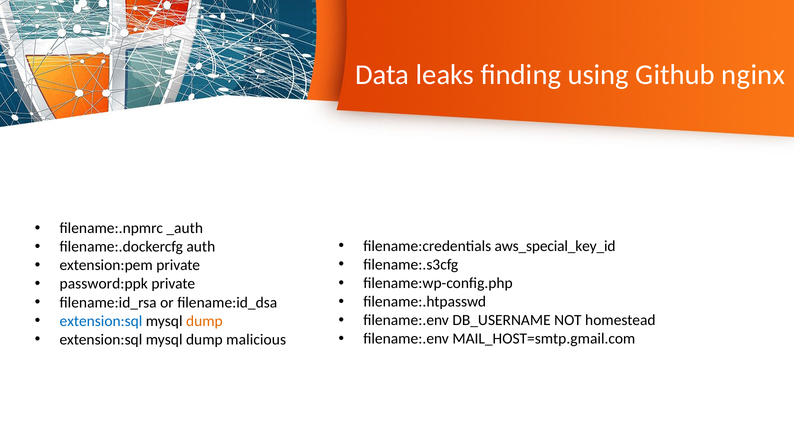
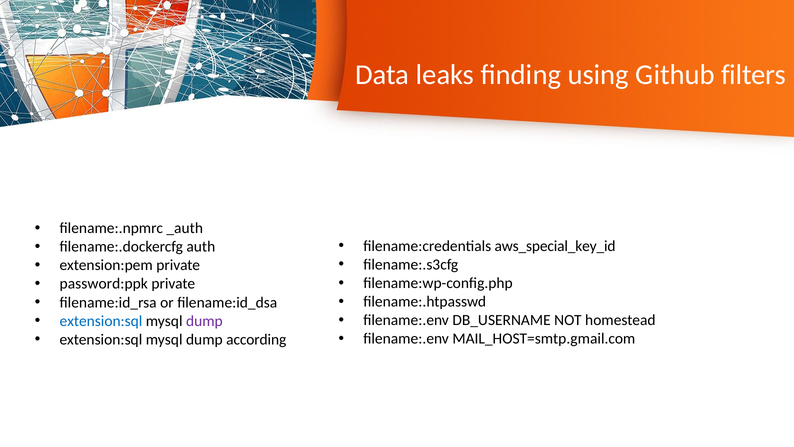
nginx: nginx -> filters
dump at (204, 321) colour: orange -> purple
malicious: malicious -> according
